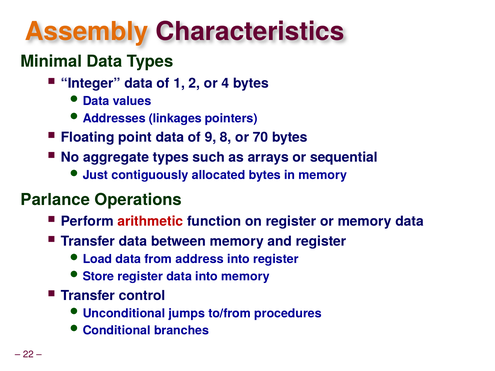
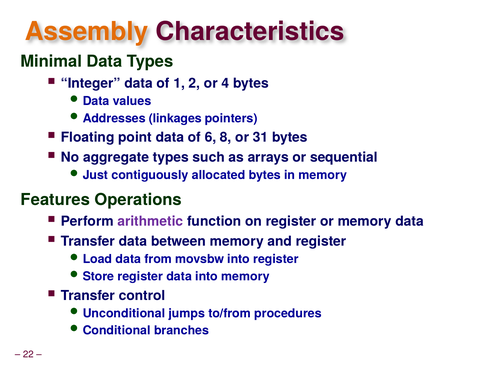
9: 9 -> 6
70: 70 -> 31
Parlance: Parlance -> Features
arithmetic colour: red -> purple
address: address -> movsbw
